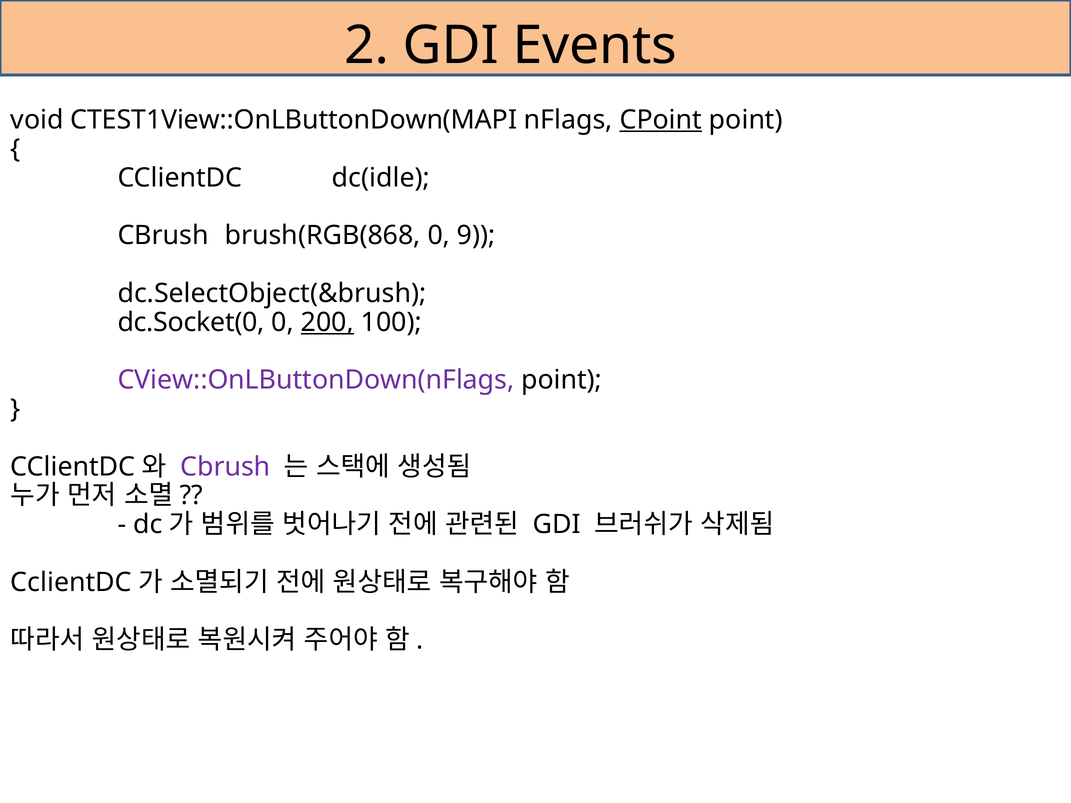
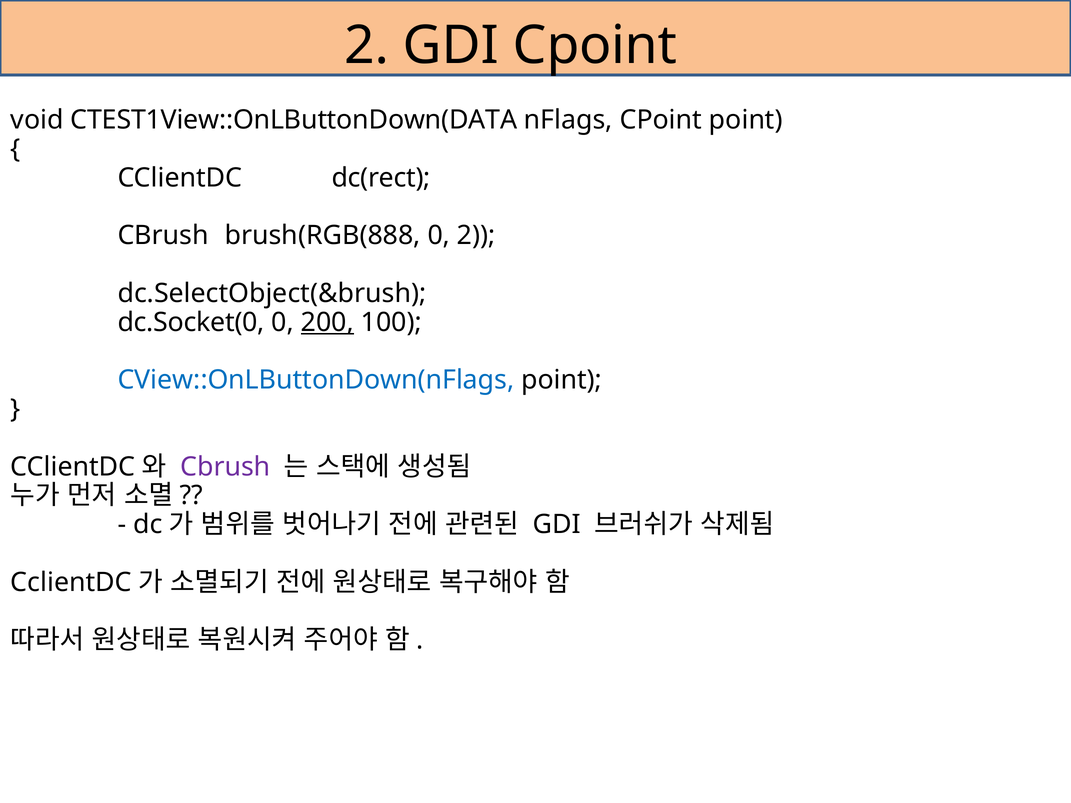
GDI Events: Events -> Cpoint
CTEST1View::OnLButtonDown(MAPI: CTEST1View::OnLButtonDown(MAPI -> CTEST1View::OnLButtonDown(DATA
CPoint at (661, 120) underline: present -> none
dc(idle: dc(idle -> dc(rect
brush(RGB(868: brush(RGB(868 -> brush(RGB(888
0 9: 9 -> 2
CView::OnLButtonDown(nFlags colour: purple -> blue
